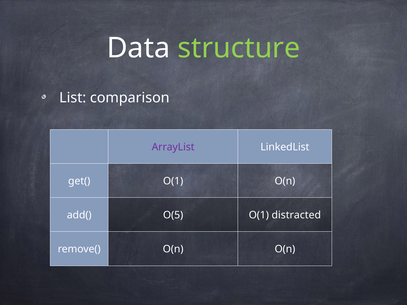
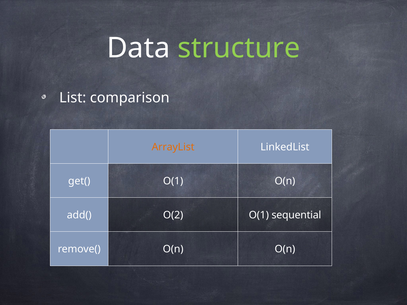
ArrayList colour: purple -> orange
O(5: O(5 -> O(2
distracted: distracted -> sequential
